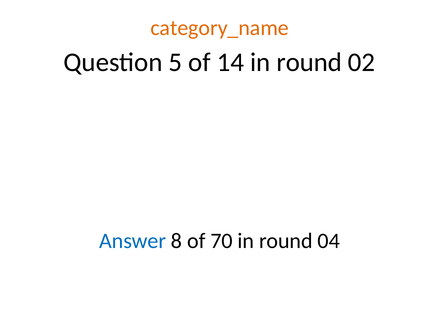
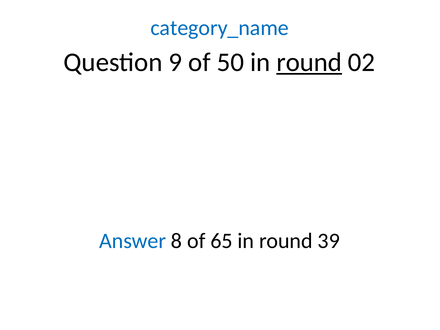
category_name colour: orange -> blue
5: 5 -> 9
14: 14 -> 50
round at (309, 62) underline: none -> present
70: 70 -> 65
04: 04 -> 39
